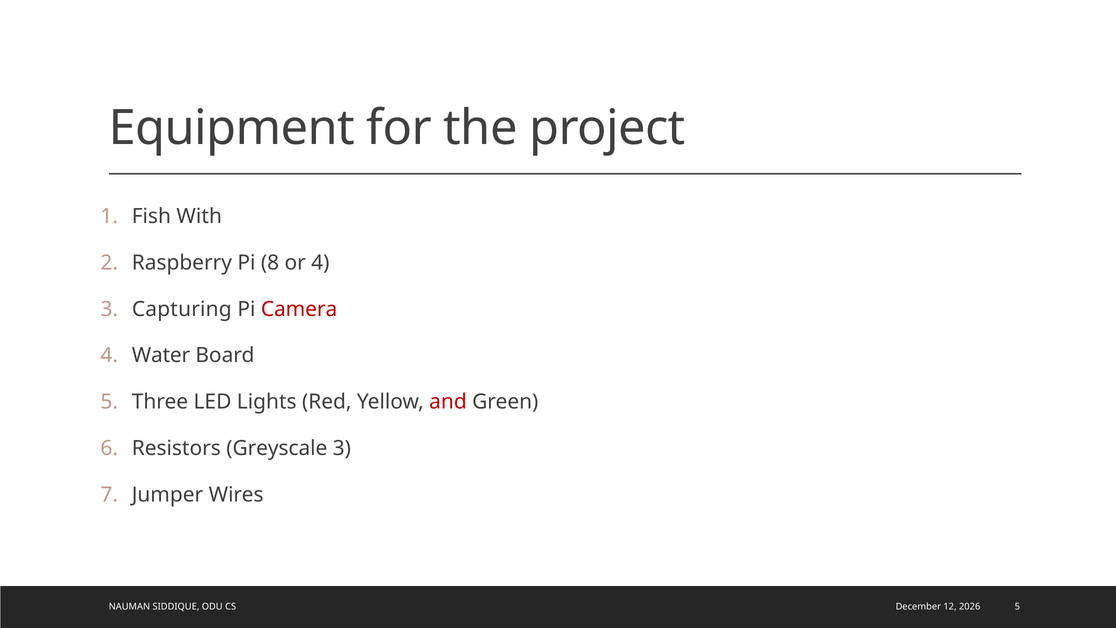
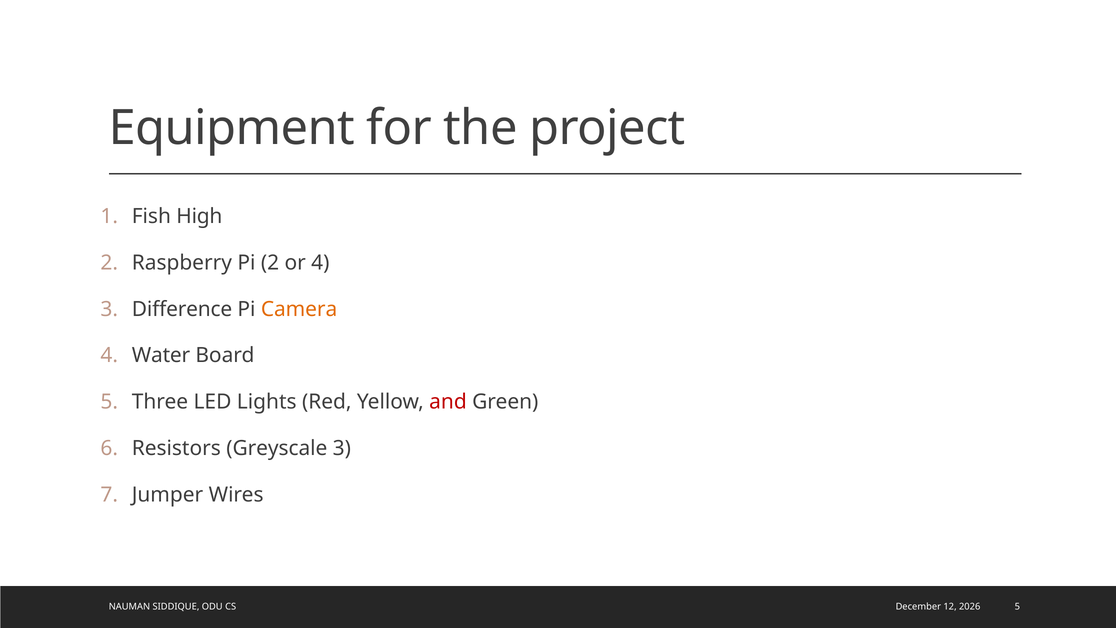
With: With -> High
Pi 8: 8 -> 2
Capturing: Capturing -> Difference
Camera colour: red -> orange
